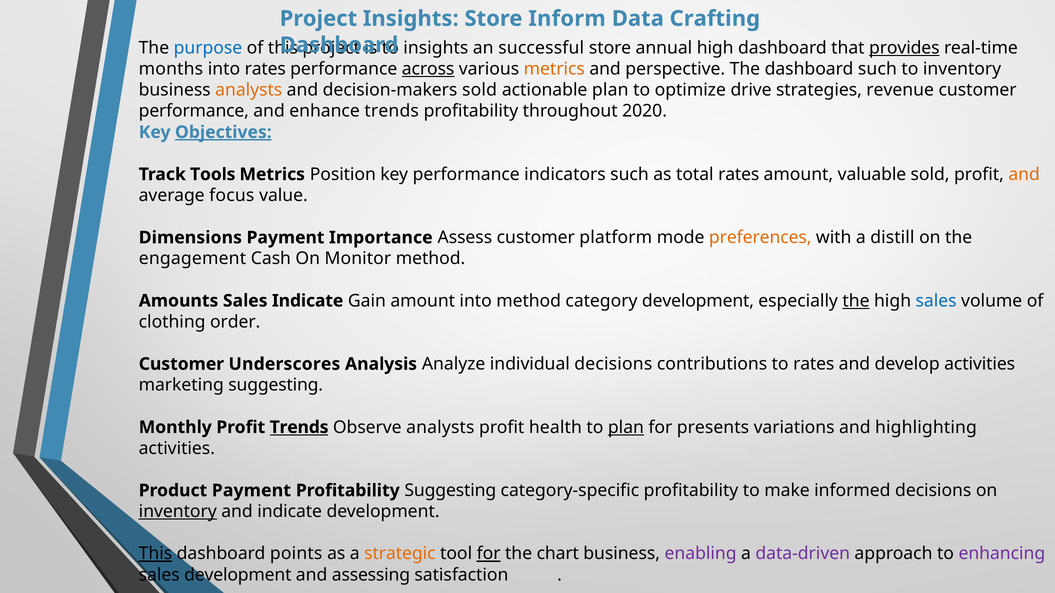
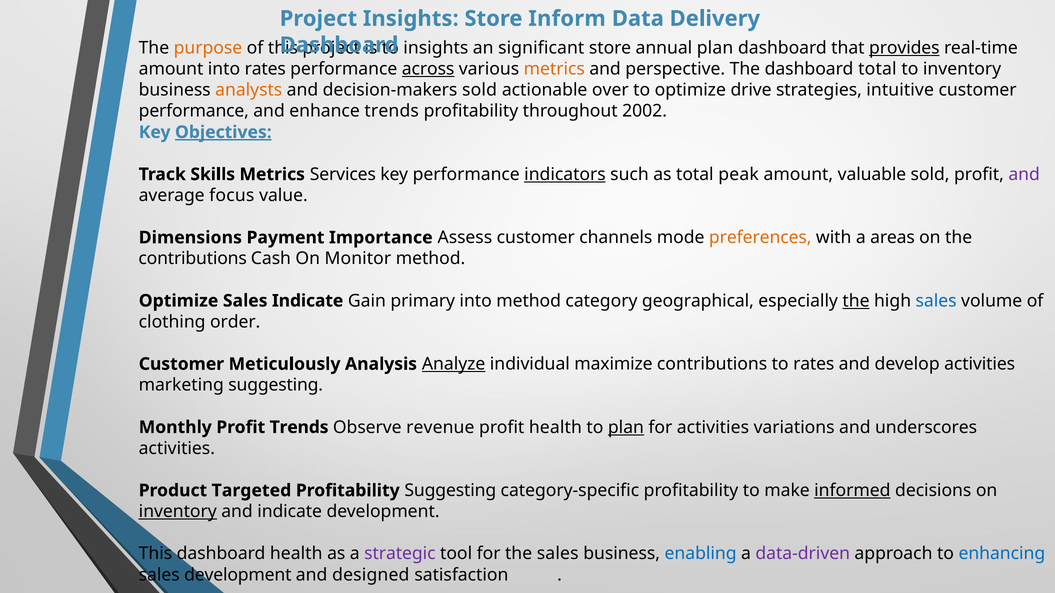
Crafting: Crafting -> Delivery
purpose colour: blue -> orange
successful: successful -> significant
annual high: high -> plan
months at (171, 69): months -> amount
dashboard such: such -> total
actionable plan: plan -> over
revenue: revenue -> intuitive
2020: 2020 -> 2002
Tools: Tools -> Skills
Position: Position -> Services
indicators underline: none -> present
total rates: rates -> peak
and at (1024, 174) colour: orange -> purple
platform: platform -> channels
distill: distill -> areas
engagement at (192, 259): engagement -> contributions
Amounts at (179, 301): Amounts -> Optimize
Gain amount: amount -> primary
category development: development -> geographical
Underscores: Underscores -> Meticulously
Analyze underline: none -> present
individual decisions: decisions -> maximize
Trends at (299, 428) underline: present -> none
Observe analysts: analysts -> revenue
for presents: presents -> activities
highlighting: highlighting -> underscores
Product Payment: Payment -> Targeted
informed underline: none -> present
This at (155, 554) underline: present -> none
dashboard points: points -> health
strategic colour: orange -> purple
for at (489, 554) underline: present -> none
the chart: chart -> sales
enabling colour: purple -> blue
enhancing colour: purple -> blue
assessing: assessing -> designed
